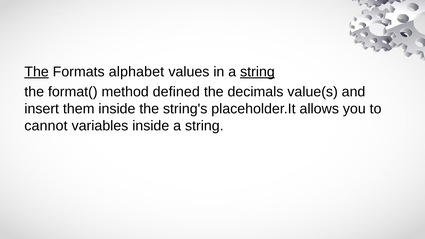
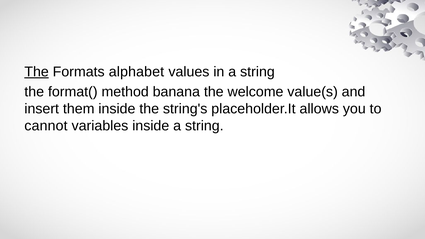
string at (257, 72) underline: present -> none
defined: defined -> banana
decimals: decimals -> welcome
